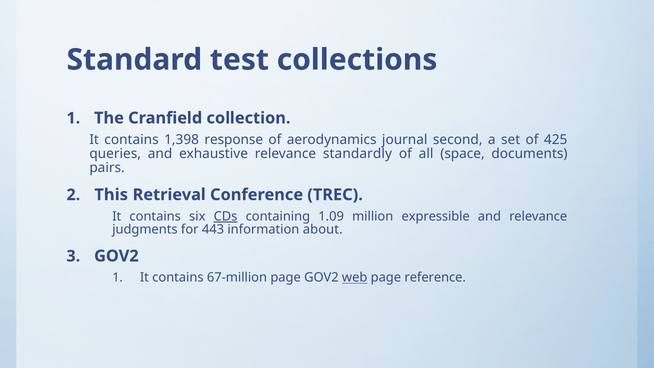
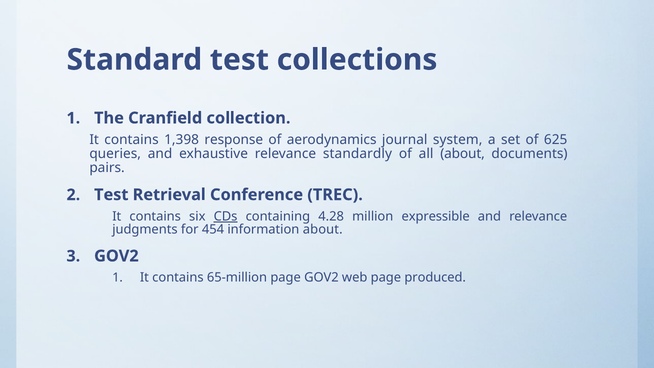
second: second -> system
425: 425 -> 625
all space: space -> about
This at (111, 195): This -> Test
1.09: 1.09 -> 4.28
443: 443 -> 454
67-million: 67-million -> 65-million
web underline: present -> none
reference: reference -> produced
